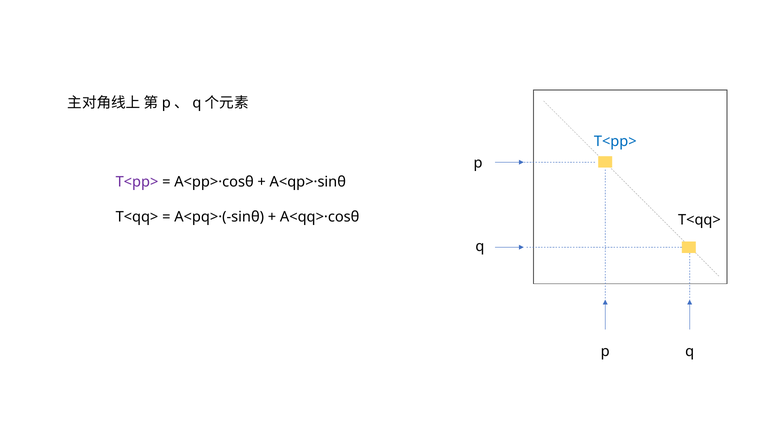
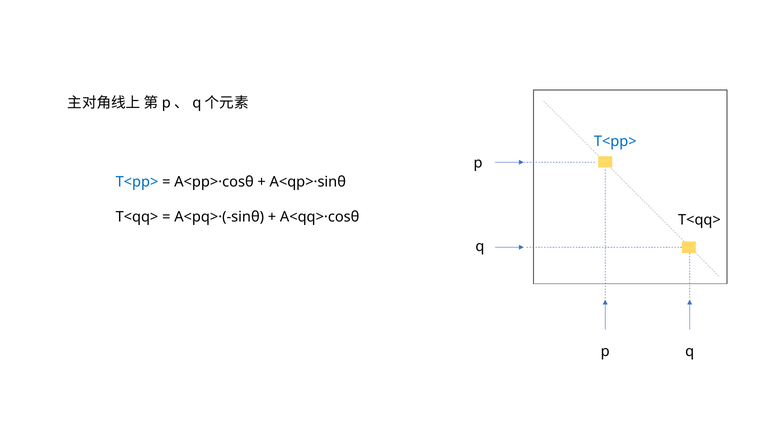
T<pp> at (137, 182) colour: purple -> blue
